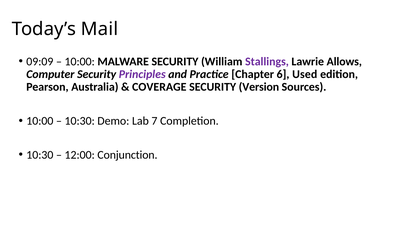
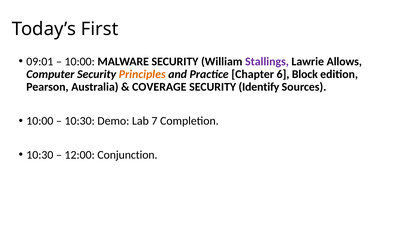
Mail: Mail -> First
09:09: 09:09 -> 09:01
Principles colour: purple -> orange
Used: Used -> Block
Version: Version -> Identify
